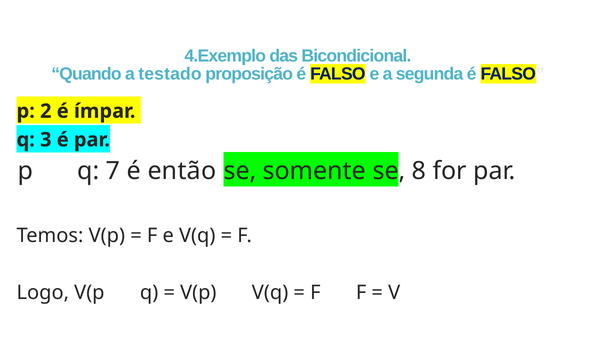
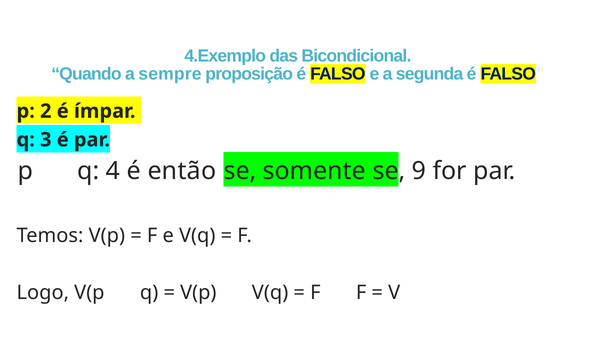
testado: testado -> sempre
8: 8 -> 9
7: 7 -> 4
